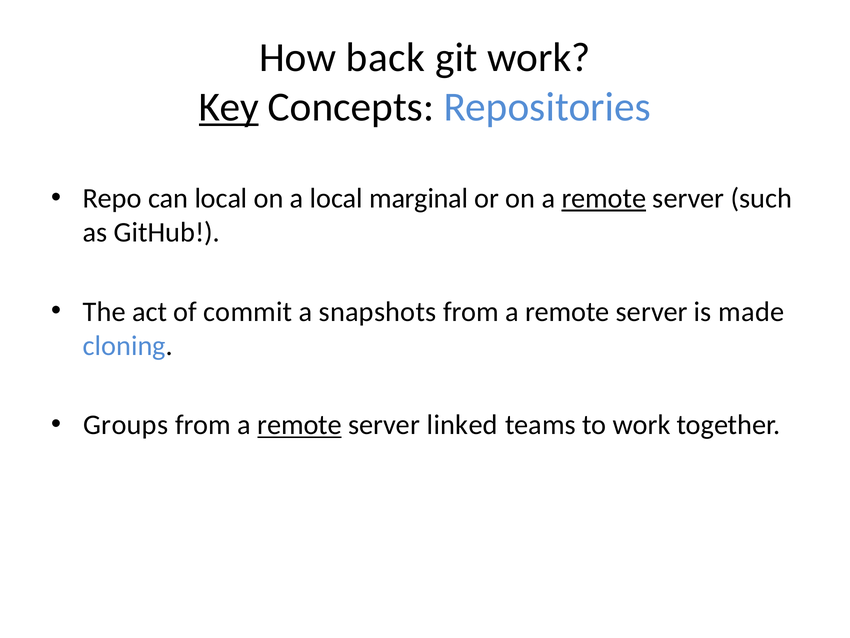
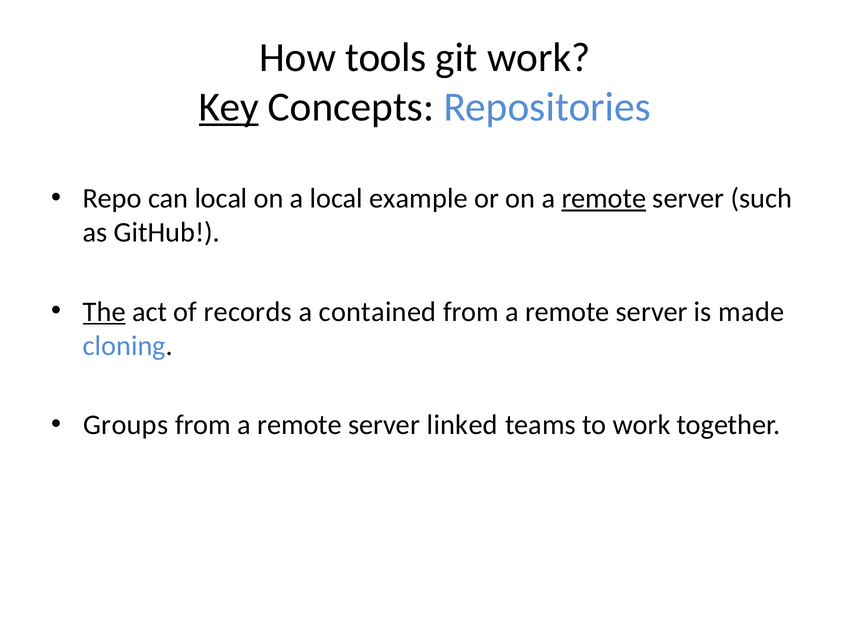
back: back -> tools
marginal: marginal -> example
The underline: none -> present
commit: commit -> records
snapshots: snapshots -> contained
remote at (300, 425) underline: present -> none
